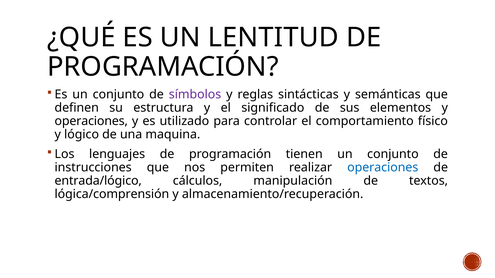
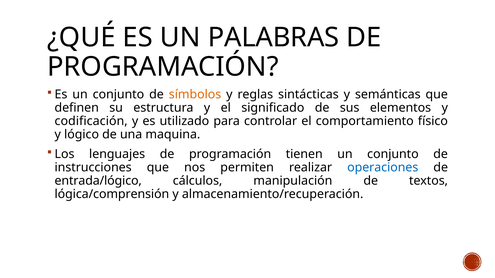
LENTITUD: LENTITUD -> PALABRAS
símbolos colour: purple -> orange
operaciones at (91, 121): operaciones -> codificación
